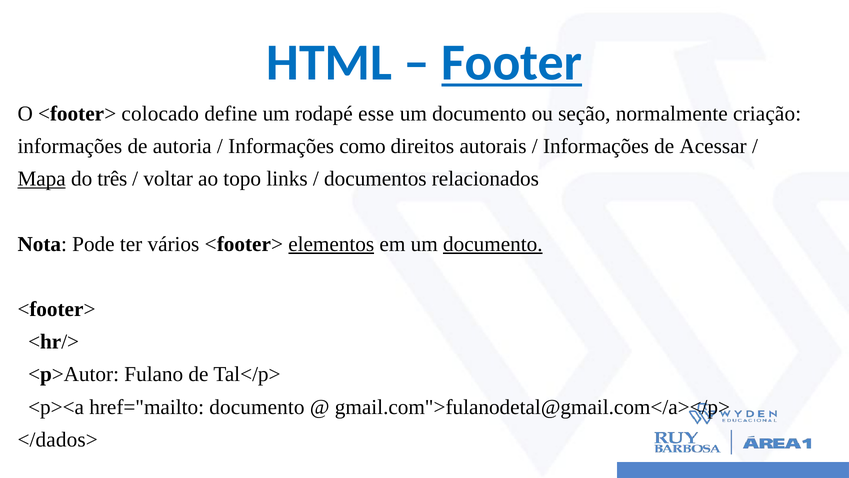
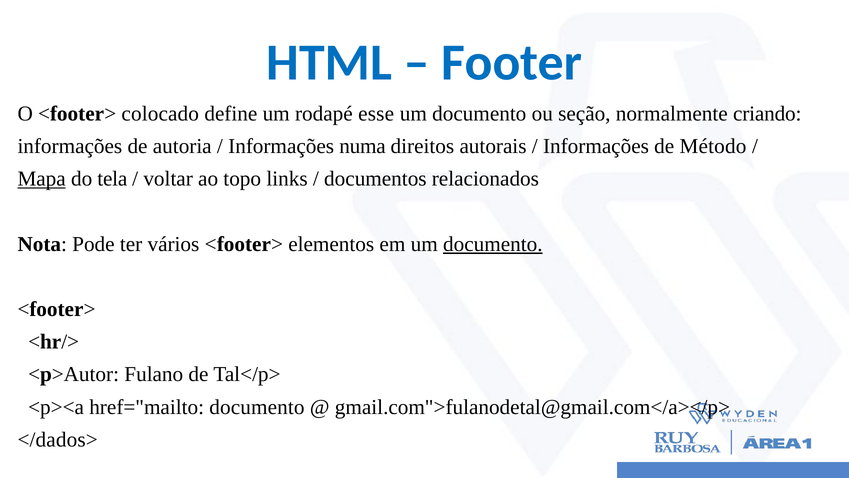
Footer underline: present -> none
criação: criação -> criando
como: como -> numa
Acessar: Acessar -> Método
três: três -> tela
elementos underline: present -> none
